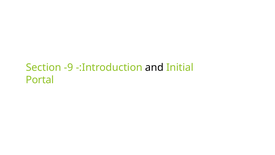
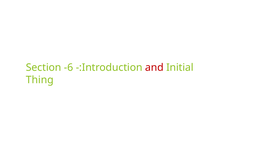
-9: -9 -> -6
and colour: black -> red
Portal: Portal -> Thing
